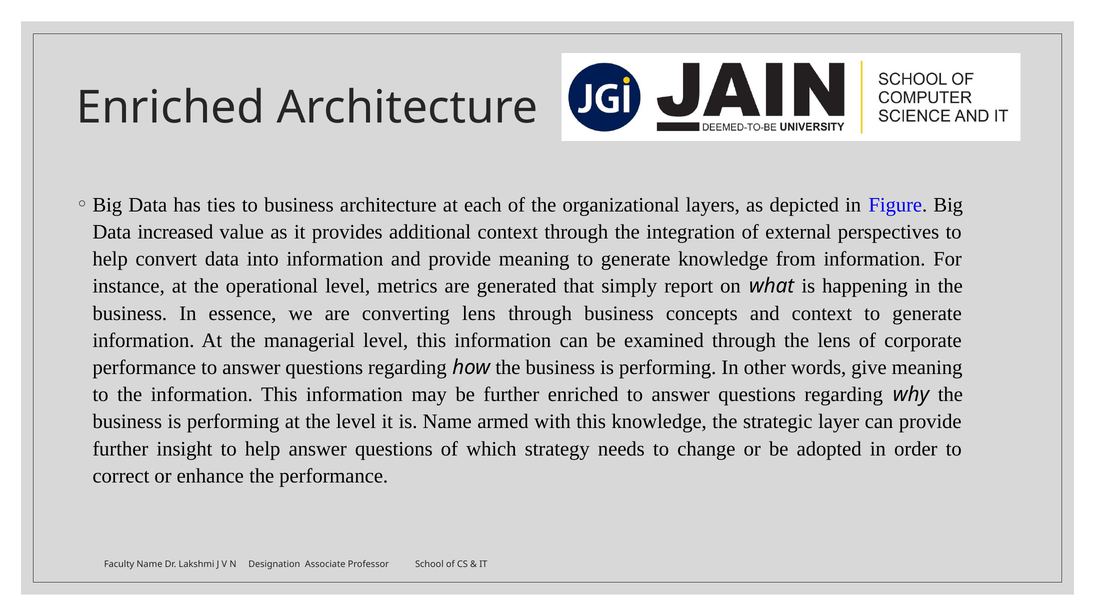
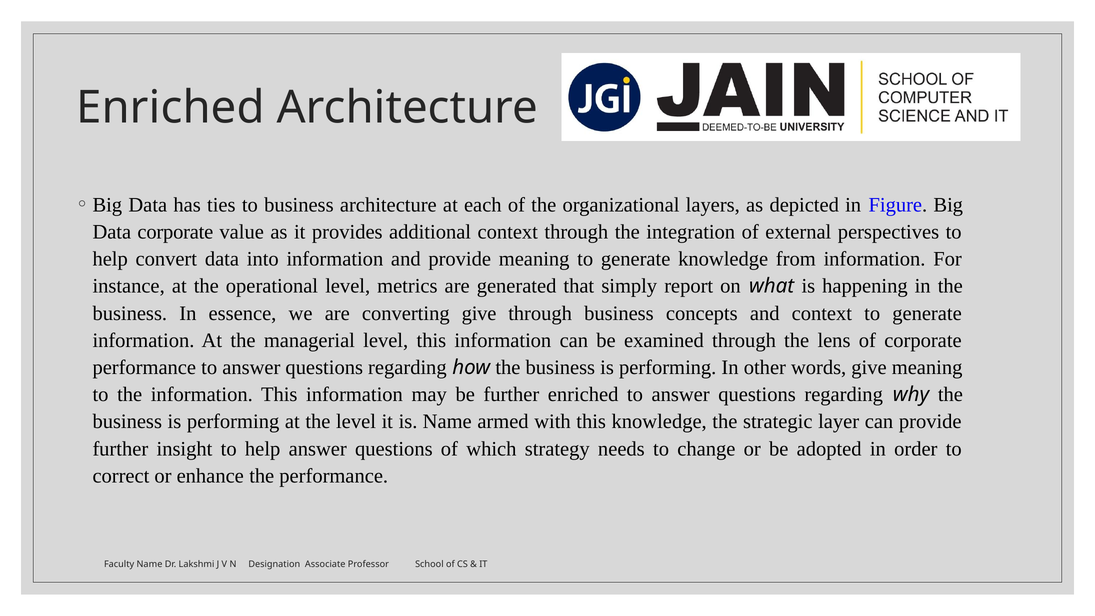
Data increased: increased -> corporate
converting lens: lens -> give
